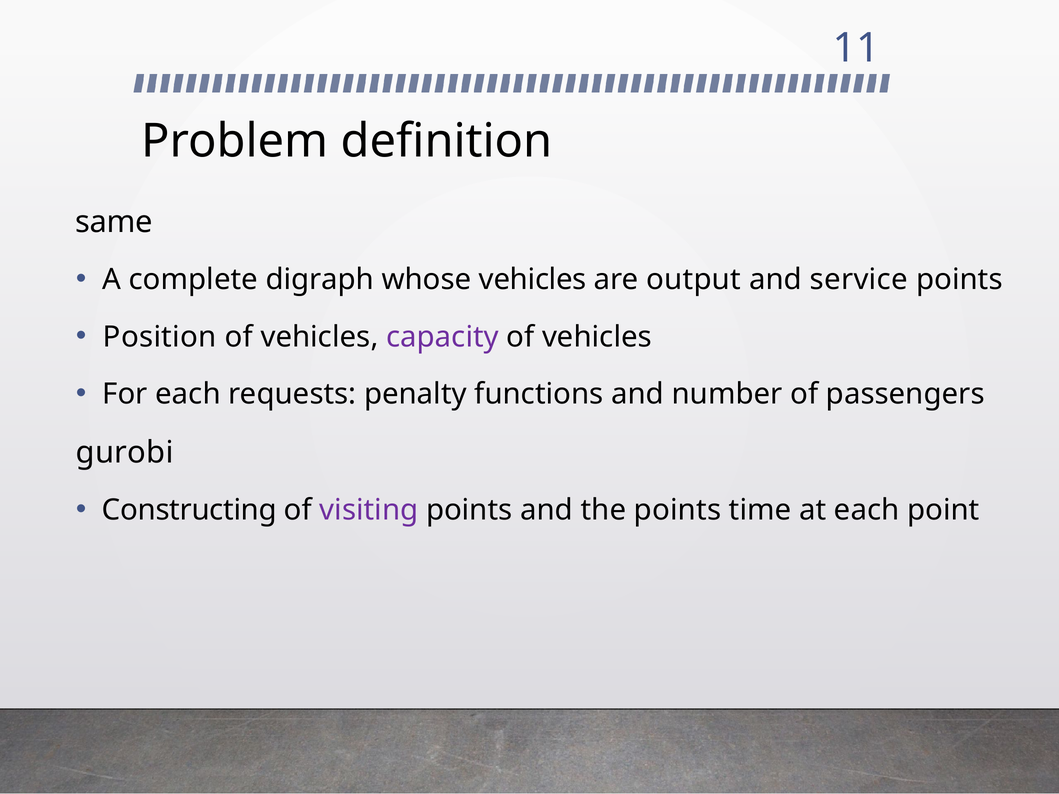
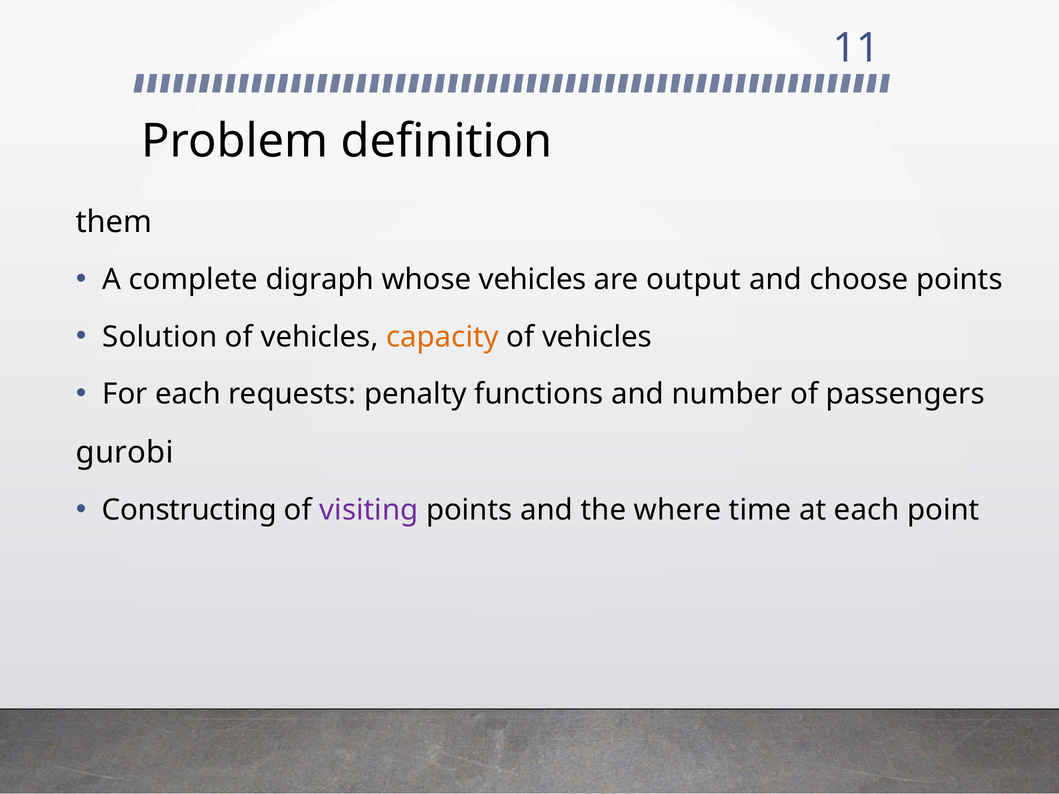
same: same -> them
service: service -> choose
Position: Position -> Solution
capacity colour: purple -> orange
the points: points -> where
